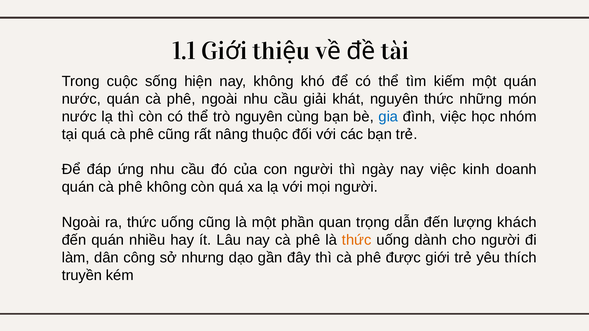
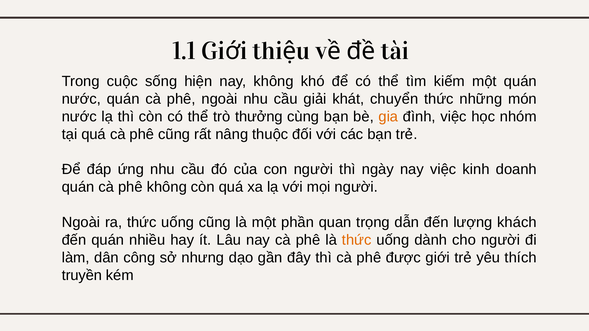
khát nguyên: nguyên -> chuyển
trò nguyên: nguyên -> thưởng
gia colour: blue -> orange
